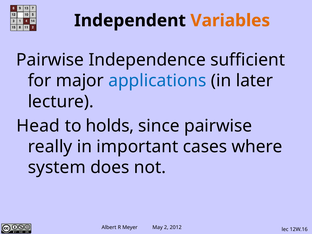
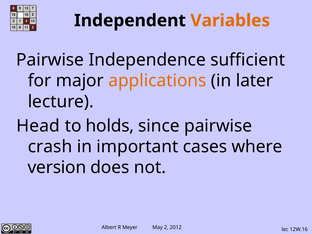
applications colour: blue -> orange
really: really -> crash
system: system -> version
